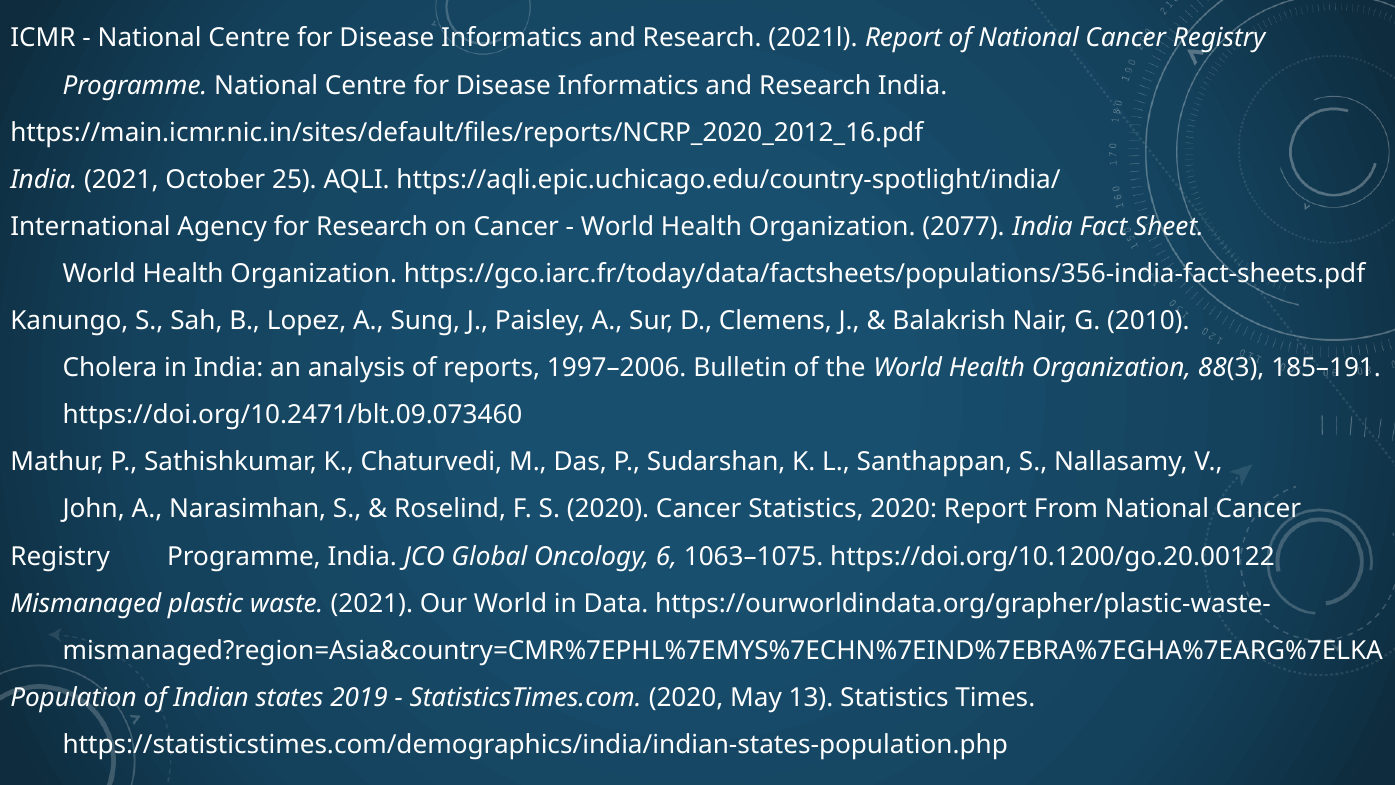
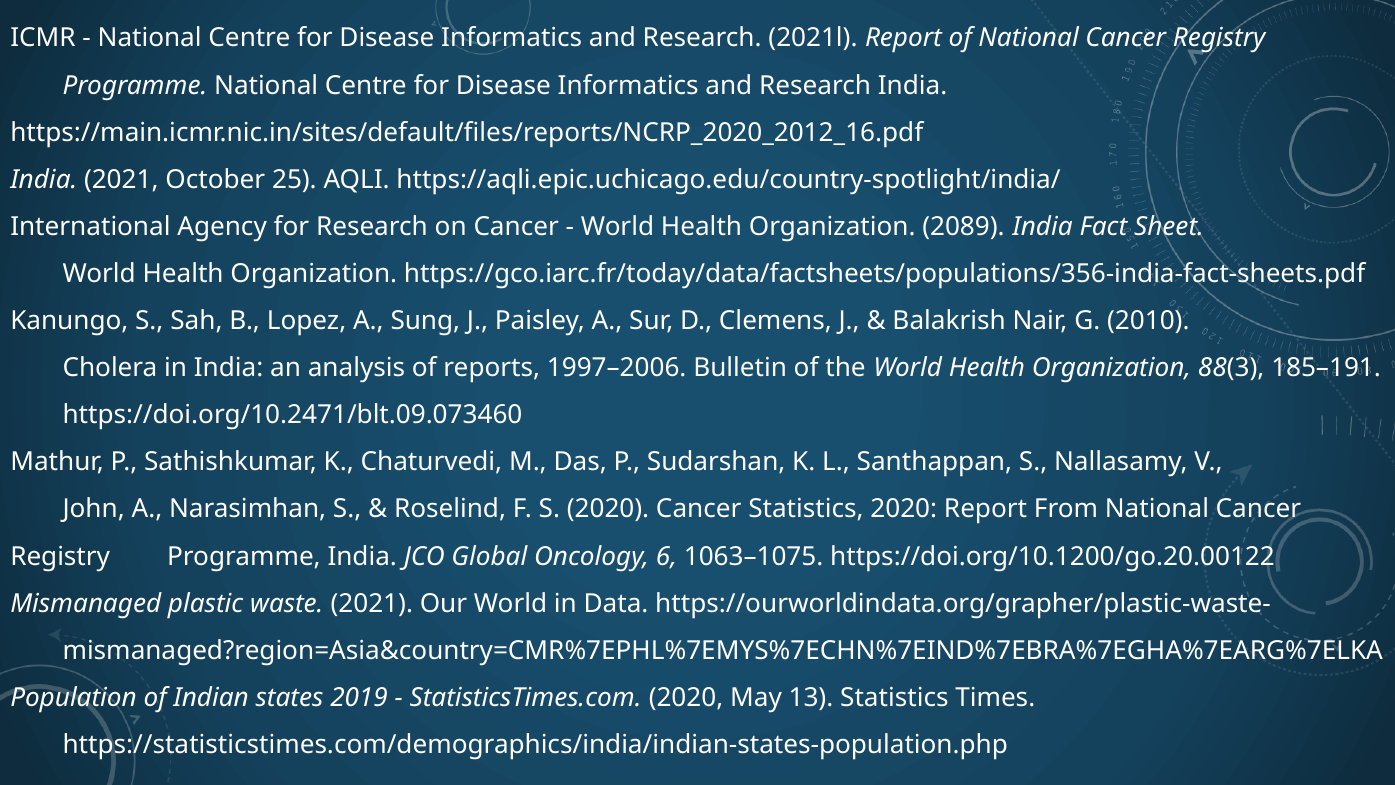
2077: 2077 -> 2089
